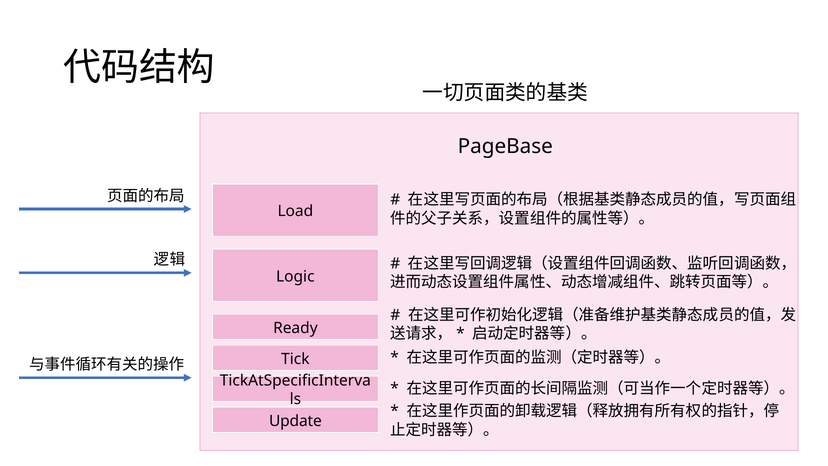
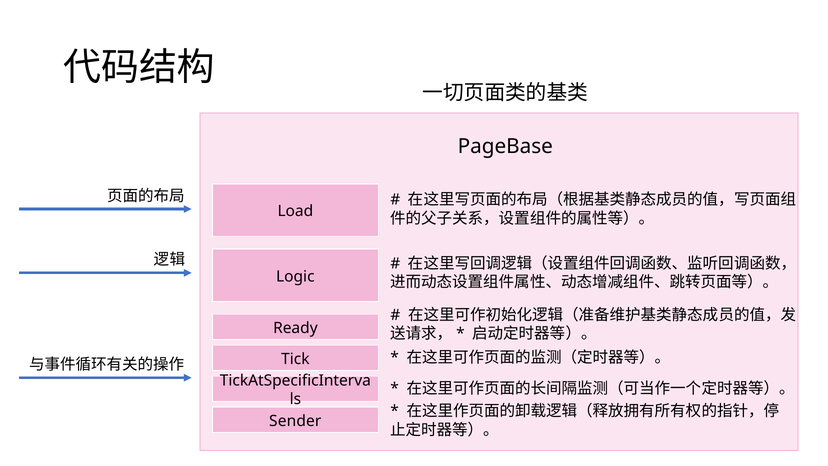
Update: Update -> Sender
